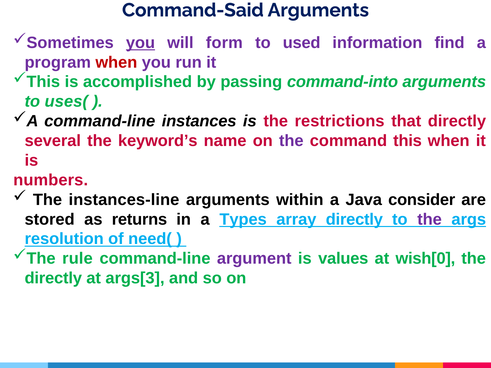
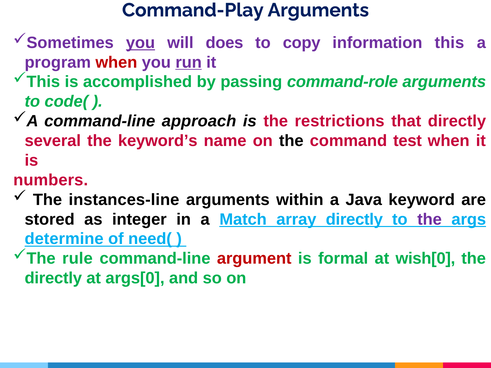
Command-Said: Command-Said -> Command-Play
form: form -> does
used: used -> copy
find: find -> this
run underline: none -> present
command-into: command-into -> command-role
uses(: uses( -> code(
instances: instances -> approach
the at (291, 141) colour: purple -> black
this: this -> test
consider: consider -> keyword
returns: returns -> integer
Types: Types -> Match
resolution: resolution -> determine
argument colour: purple -> red
values: values -> formal
args[3: args[3 -> args[0
